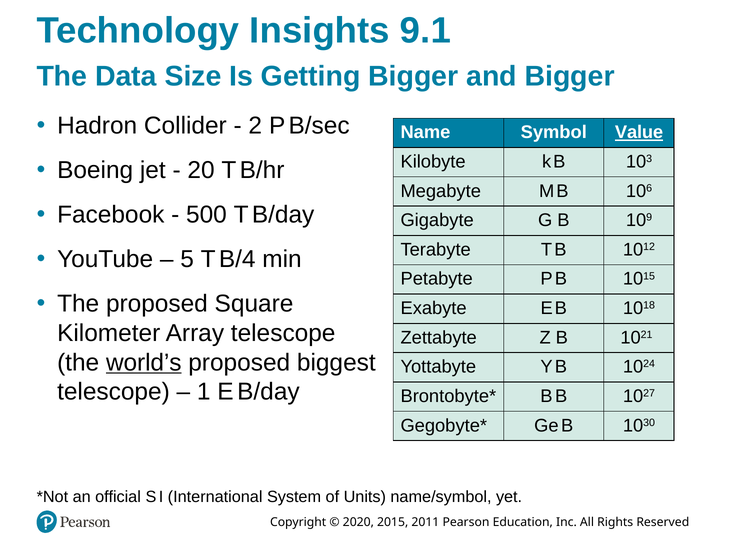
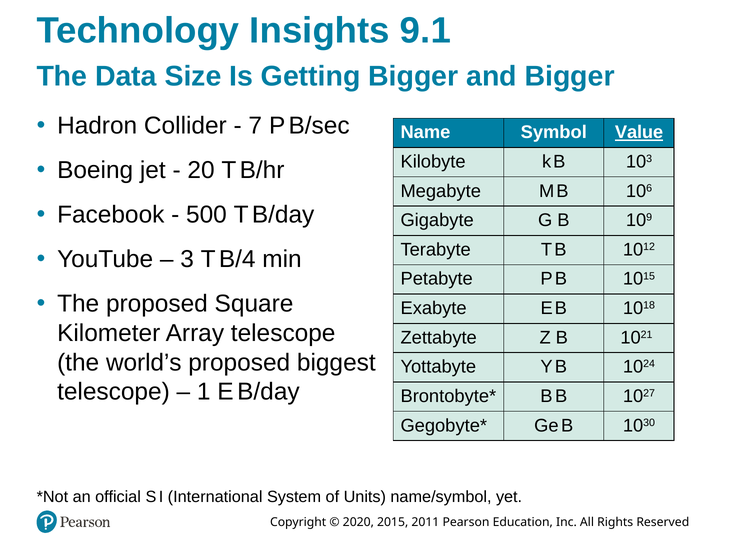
2: 2 -> 7
5: 5 -> 3
world’s underline: present -> none
